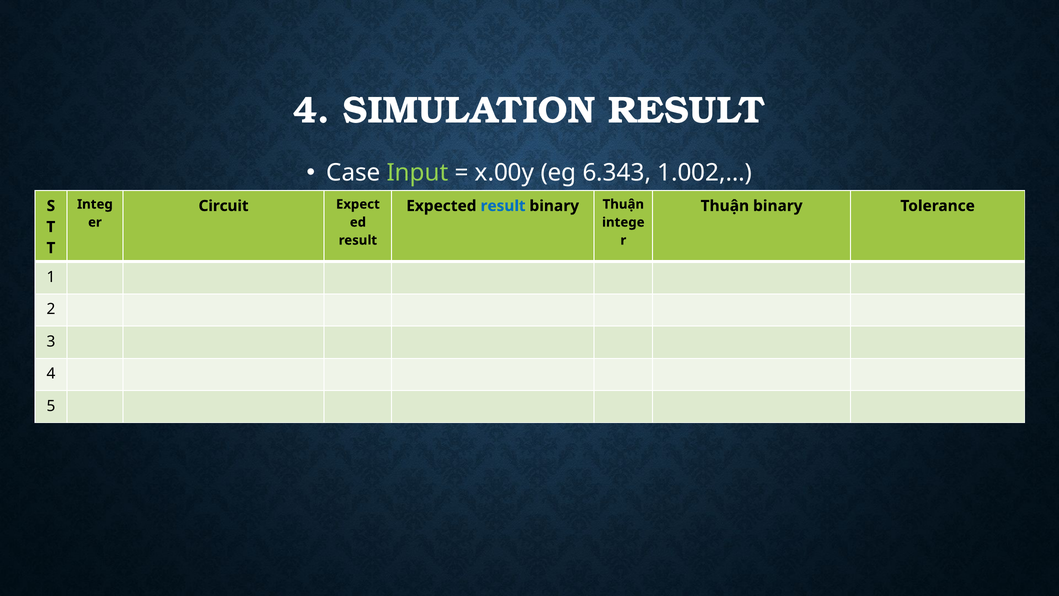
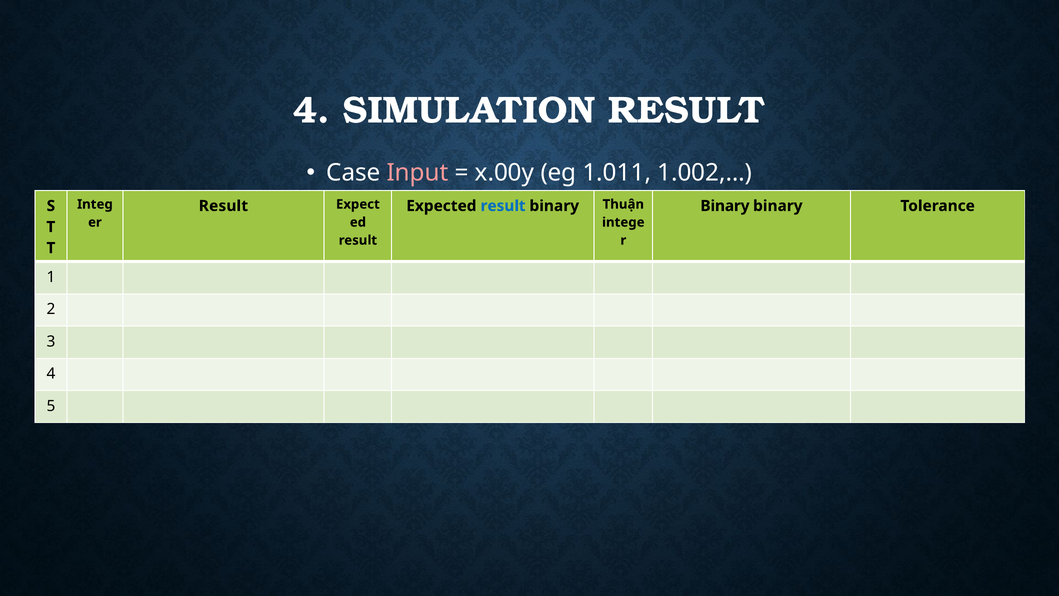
Input colour: light green -> pink
6.343: 6.343 -> 1.011
Circuit at (224, 206): Circuit -> Result
Thuận at (725, 206): Thuận -> Binary
